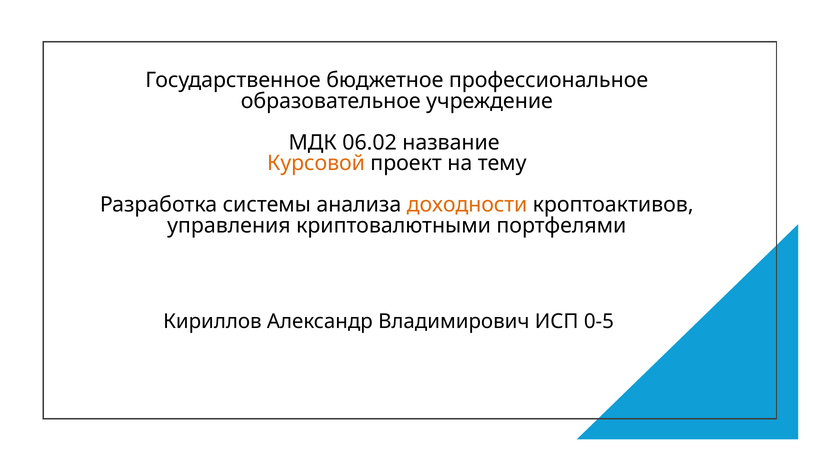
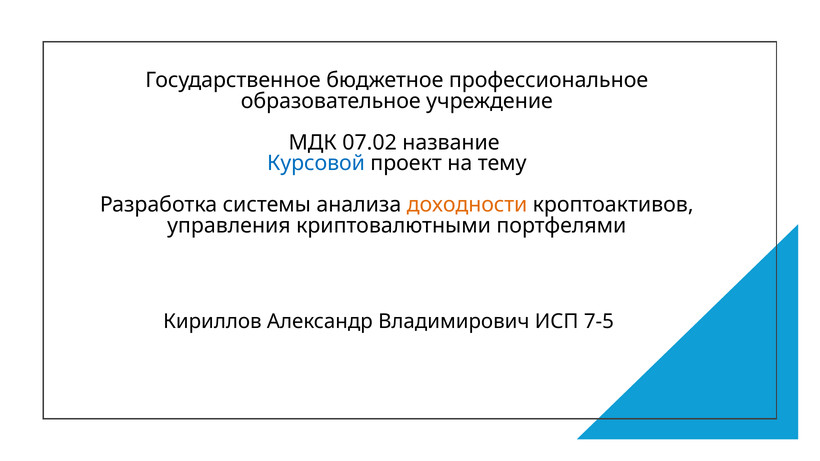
06.02: 06.02 -> 07.02
Курсовой colour: orange -> blue
0-5: 0-5 -> 7-5
